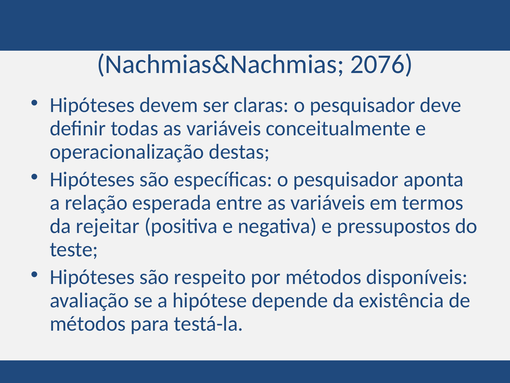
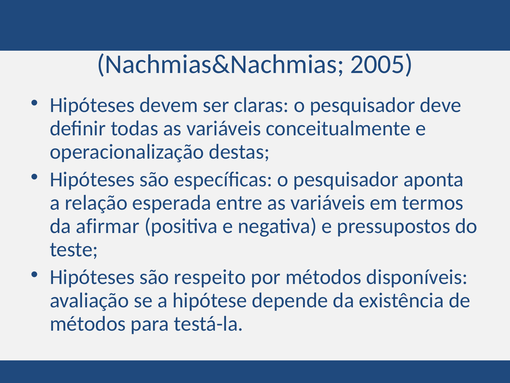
2076: 2076 -> 2005
rejeitar: rejeitar -> afirmar
